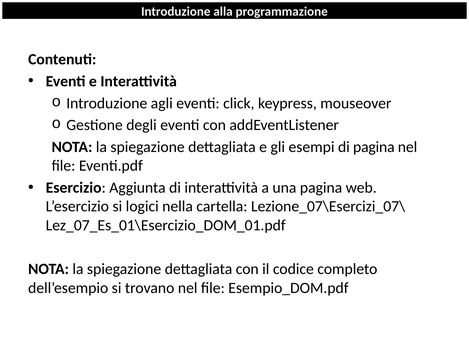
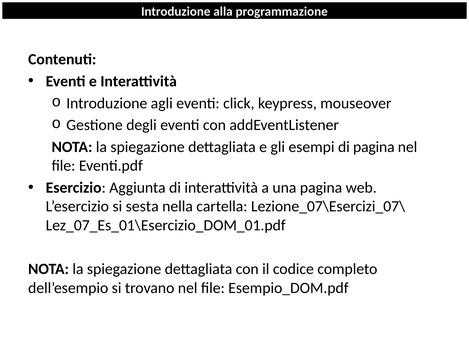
logici: logici -> sesta
